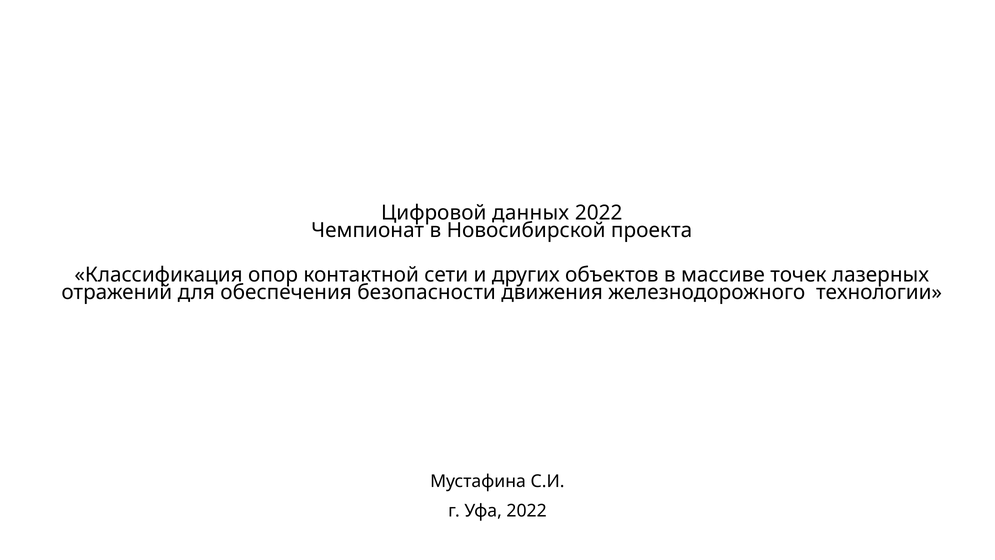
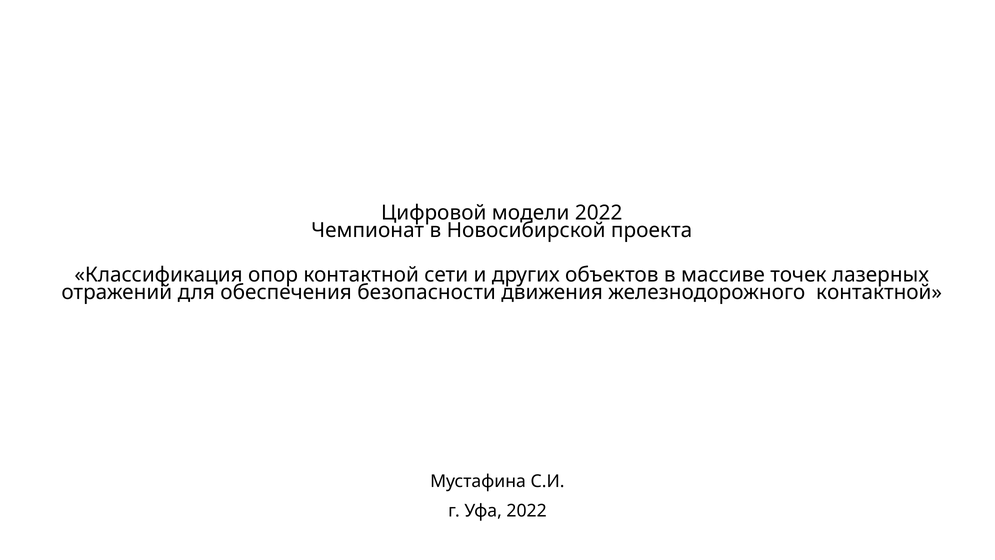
данных: данных -> модели
железнодорожного технологии: технологии -> контактной
